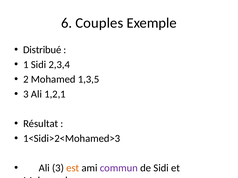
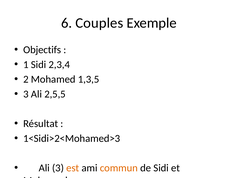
Distribué: Distribué -> Objectifs
1,2,1: 1,2,1 -> 2,5,5
commun colour: purple -> orange
